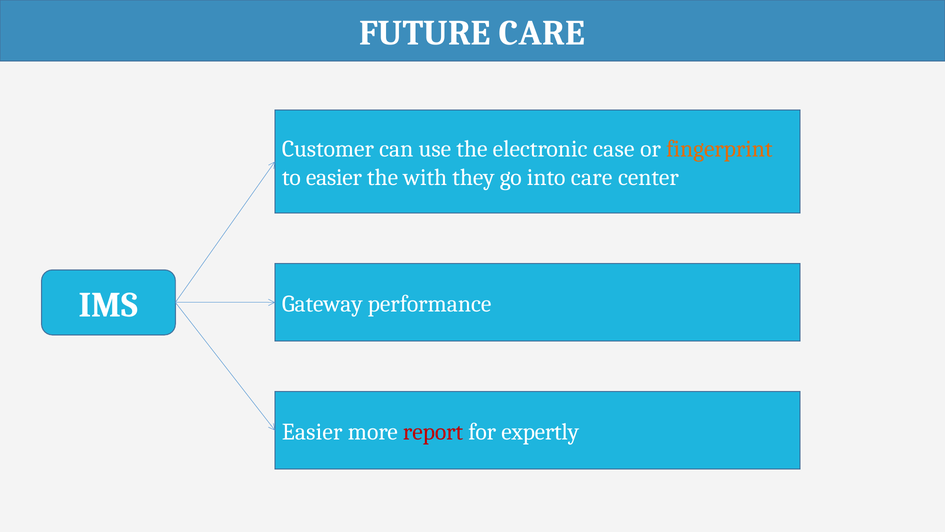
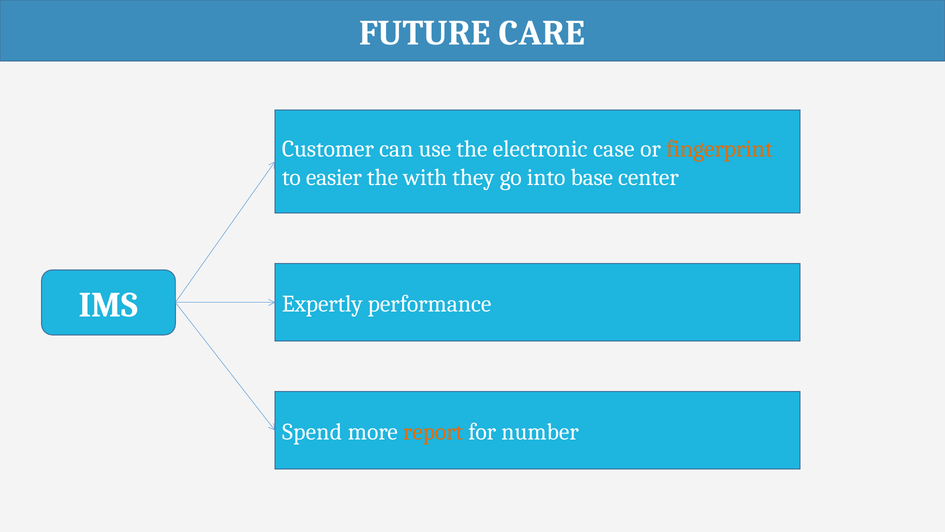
into care: care -> base
Gateway: Gateway -> Expertly
Easier at (312, 432): Easier -> Spend
report colour: red -> orange
expertly: expertly -> number
